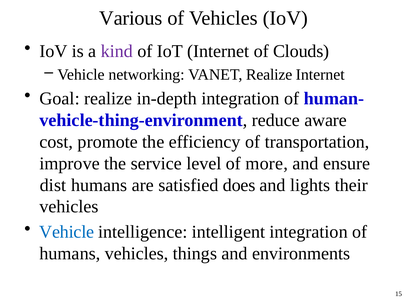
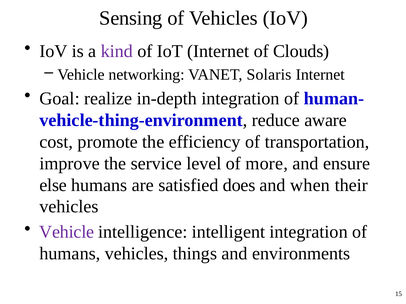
Various: Various -> Sensing
VANET Realize: Realize -> Solaris
dist: dist -> else
lights: lights -> when
Vehicle at (67, 232) colour: blue -> purple
